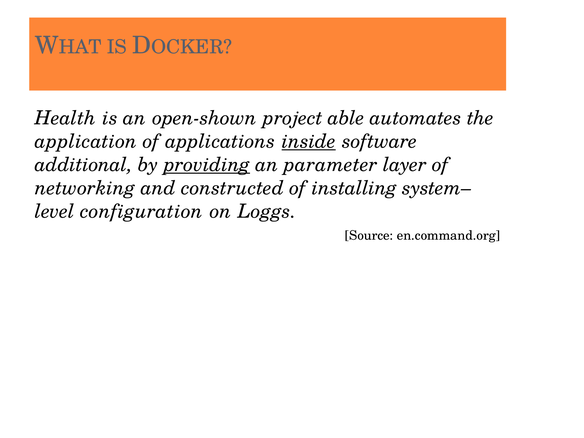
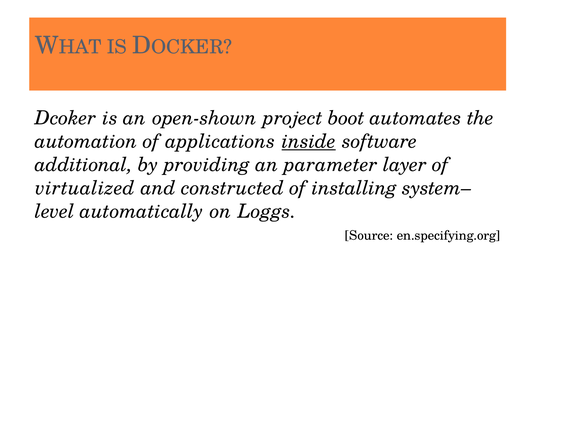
Health: Health -> Dcoker
able: able -> boot
application: application -> automation
providing underline: present -> none
networking: networking -> virtualized
configuration: configuration -> automatically
en.command.org: en.command.org -> en.specifying.org
